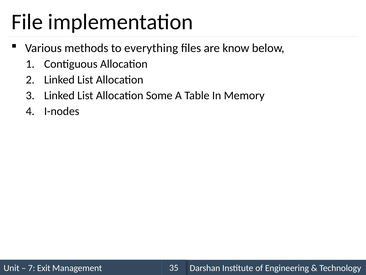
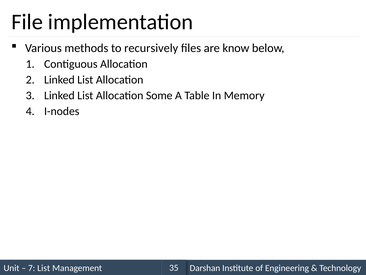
everything: everything -> recursively
Exit at (44, 268): Exit -> List
